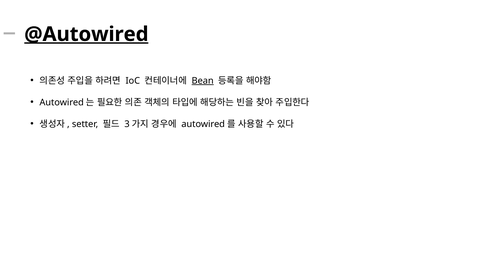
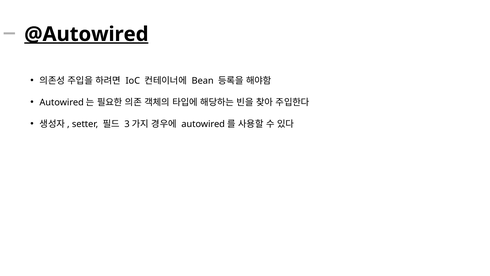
Bean underline: present -> none
